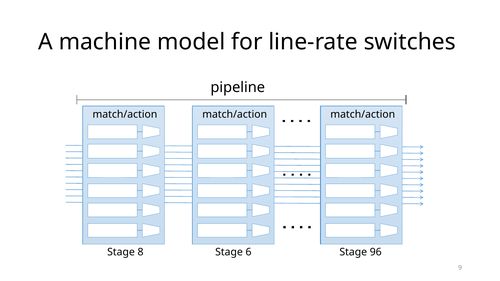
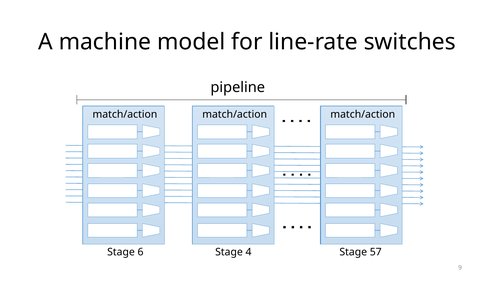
8: 8 -> 6
6: 6 -> 4
96: 96 -> 57
